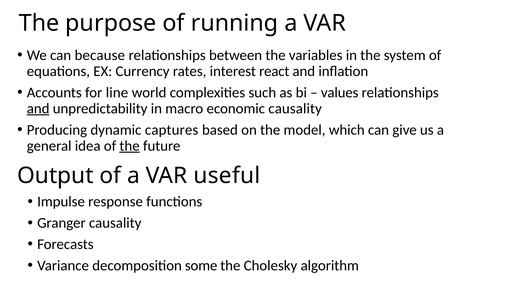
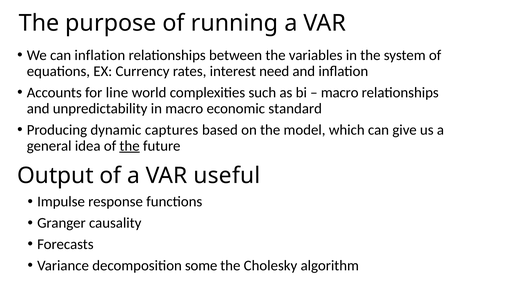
can because: because -> inflation
react: react -> need
values at (340, 93): values -> macro
and at (38, 109) underline: present -> none
economic causality: causality -> standard
